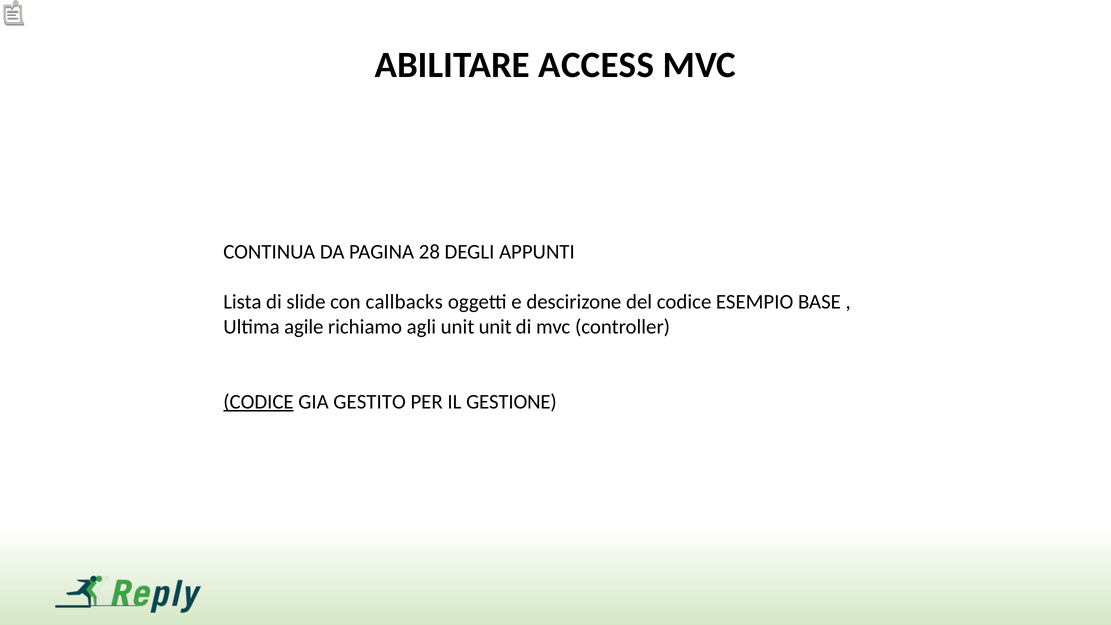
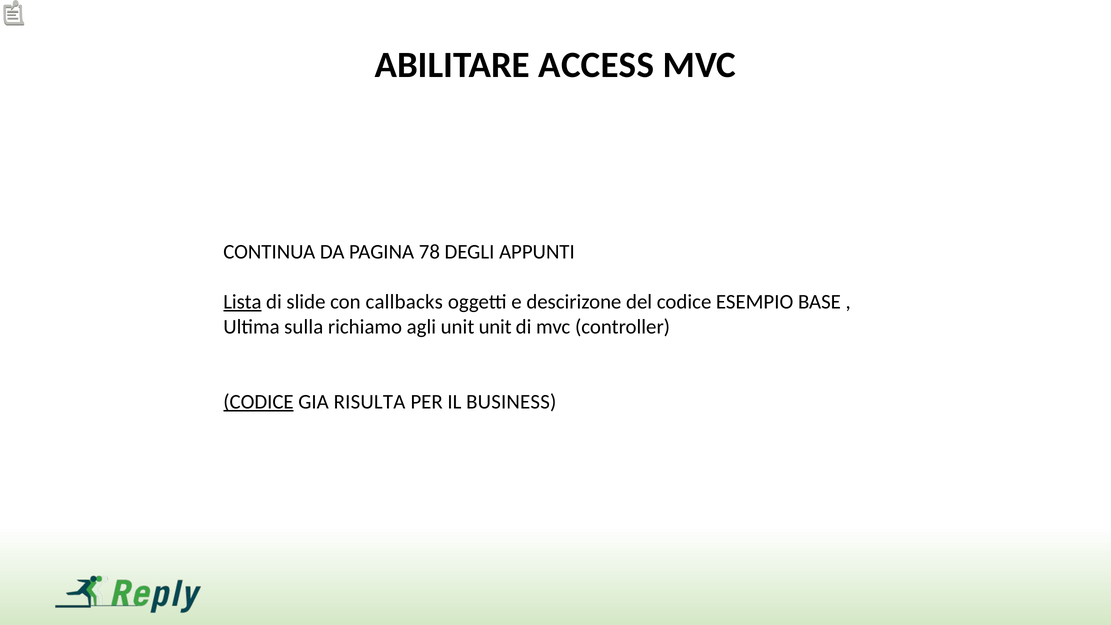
28: 28 -> 78
Lista underline: none -> present
agile: agile -> sulla
GESTITO: GESTITO -> RISULTA
GESTIONE: GESTIONE -> BUSINESS
